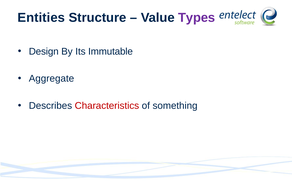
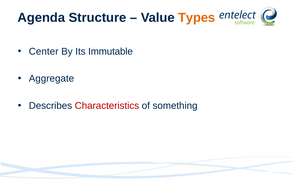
Entities: Entities -> Agenda
Types colour: purple -> orange
Design: Design -> Center
